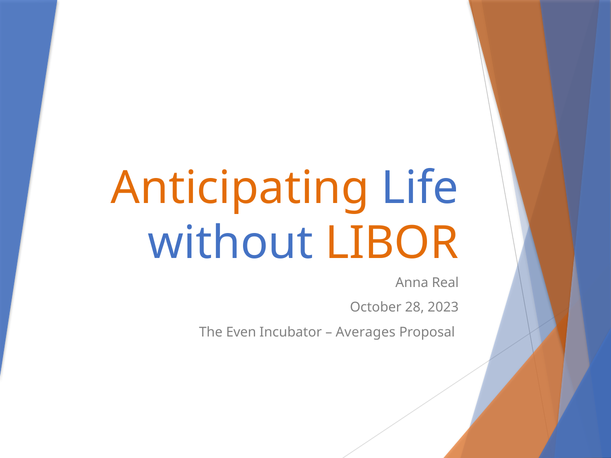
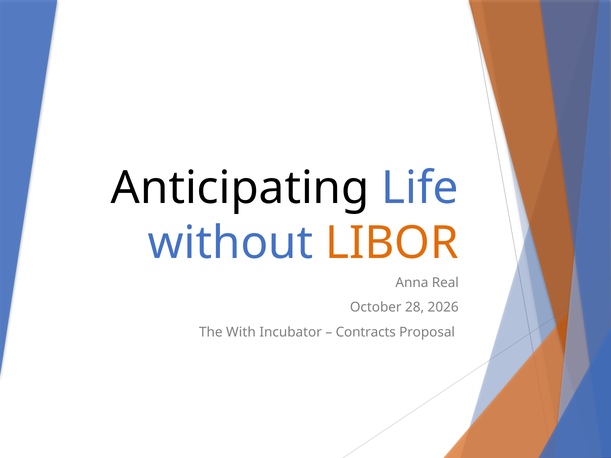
Anticipating colour: orange -> black
2023: 2023 -> 2026
Even: Even -> With
Averages: Averages -> Contracts
